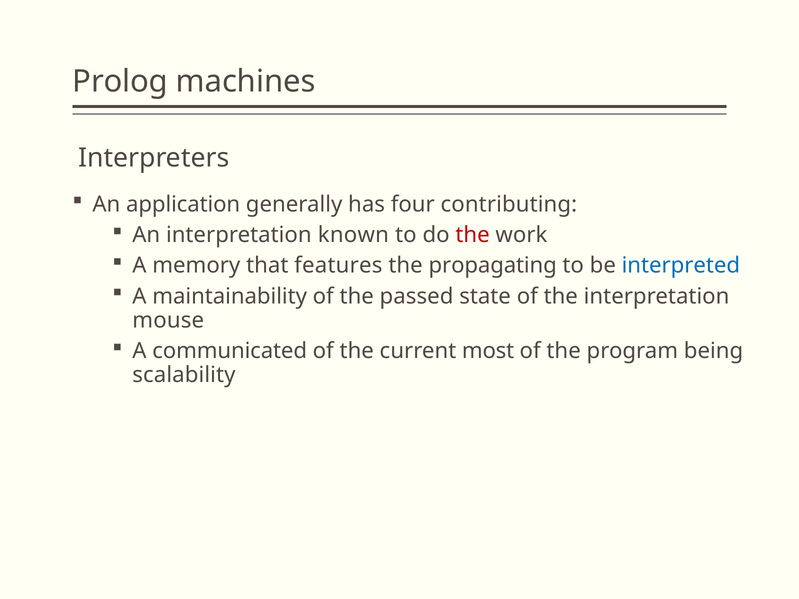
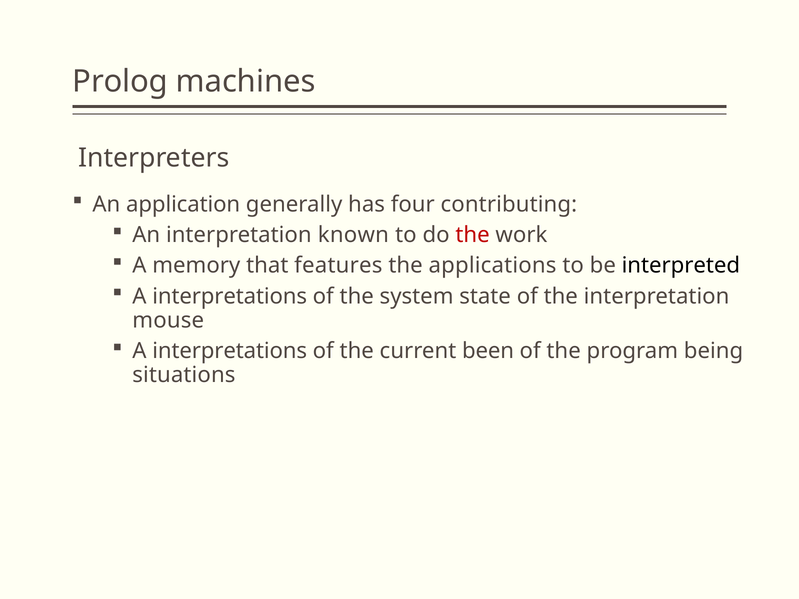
propagating: propagating -> applications
interpreted colour: blue -> black
maintainability at (230, 296): maintainability -> interpretations
passed: passed -> system
communicated at (230, 351): communicated -> interpretations
most: most -> been
scalability: scalability -> situations
